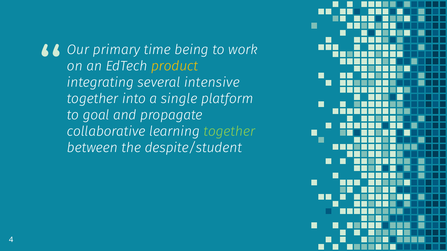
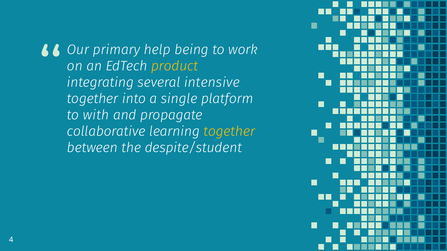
time: time -> help
goal: goal -> with
together at (229, 132) colour: light green -> yellow
